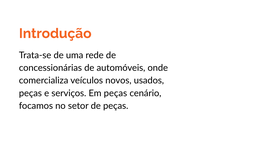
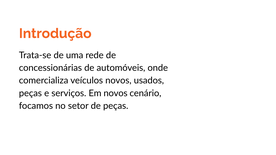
Em peças: peças -> novos
